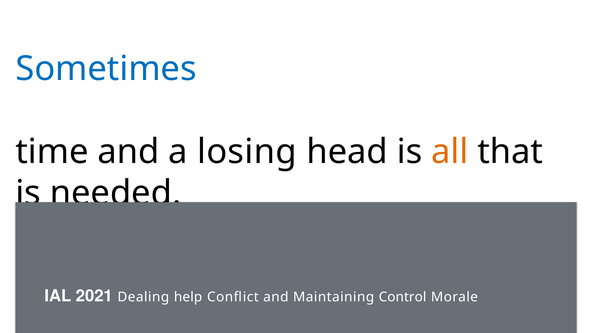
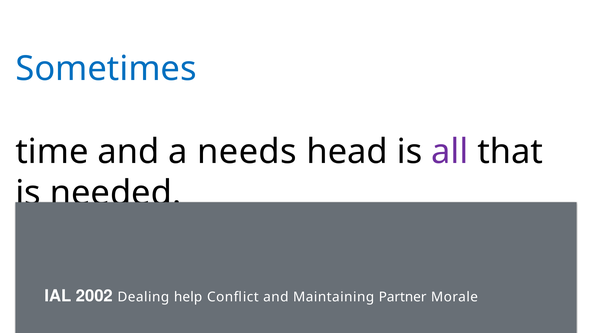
losing: losing -> needs
all colour: orange -> purple
2021: 2021 -> 2002
Control: Control -> Partner
